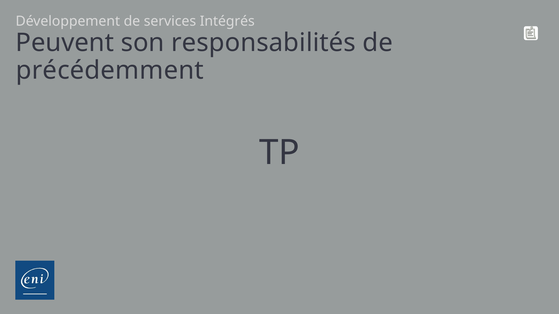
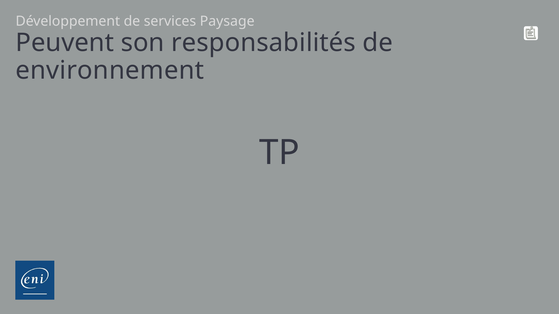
Intégrés: Intégrés -> Paysage
précédemment: précédemment -> environnement
